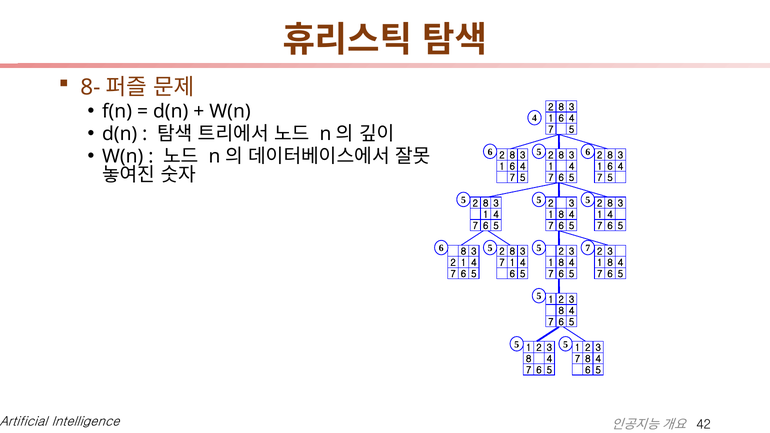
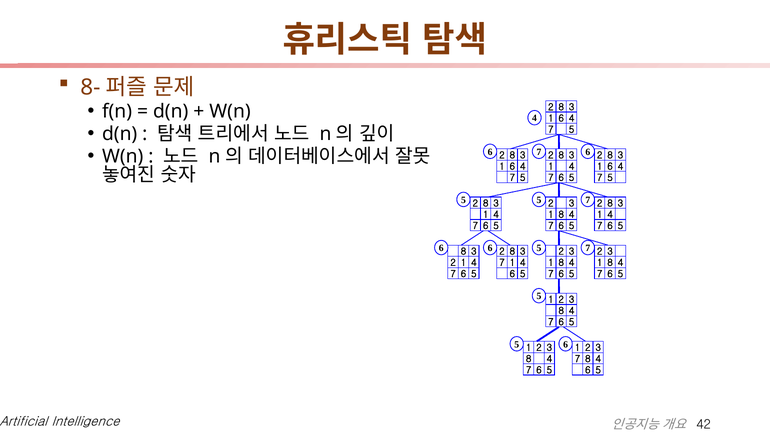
5 at (539, 152): 5 -> 7
5 at (588, 200): 5 -> 7
5 at (490, 248): 5 -> 6
5 at (566, 345): 5 -> 6
